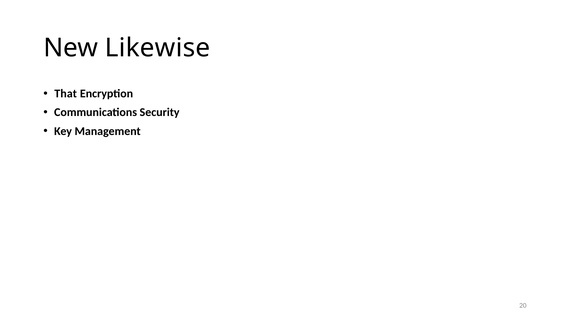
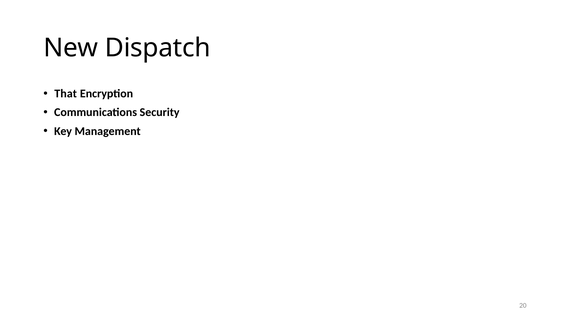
Likewise: Likewise -> Dispatch
